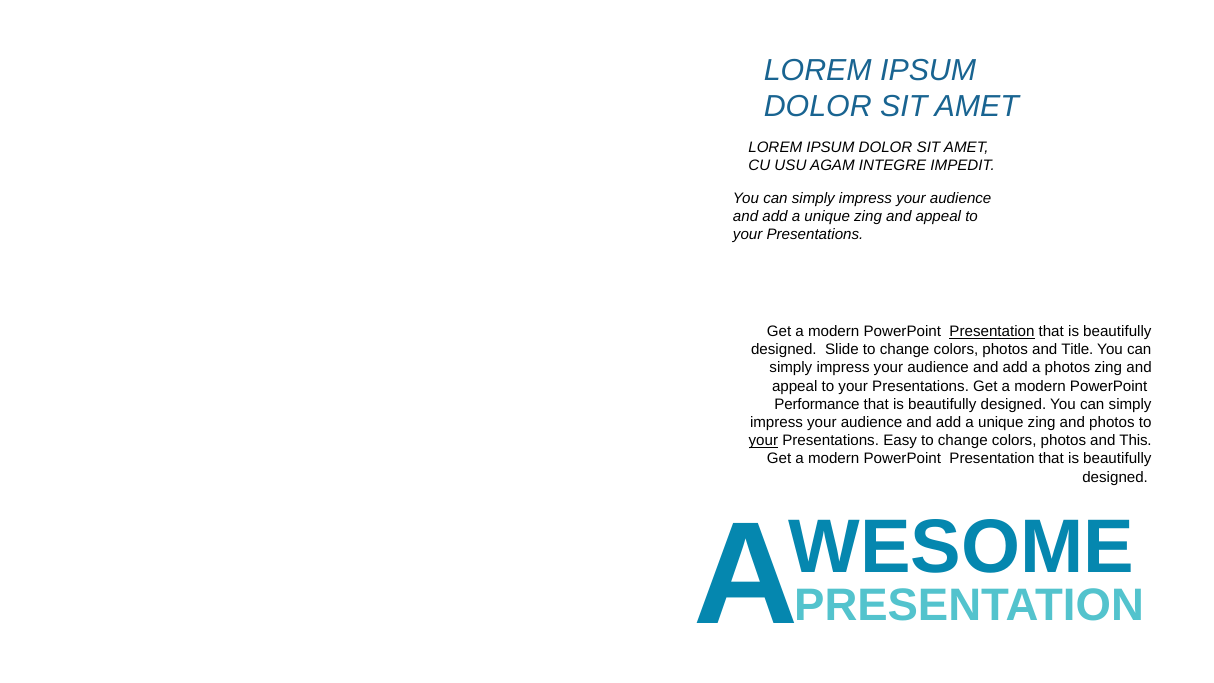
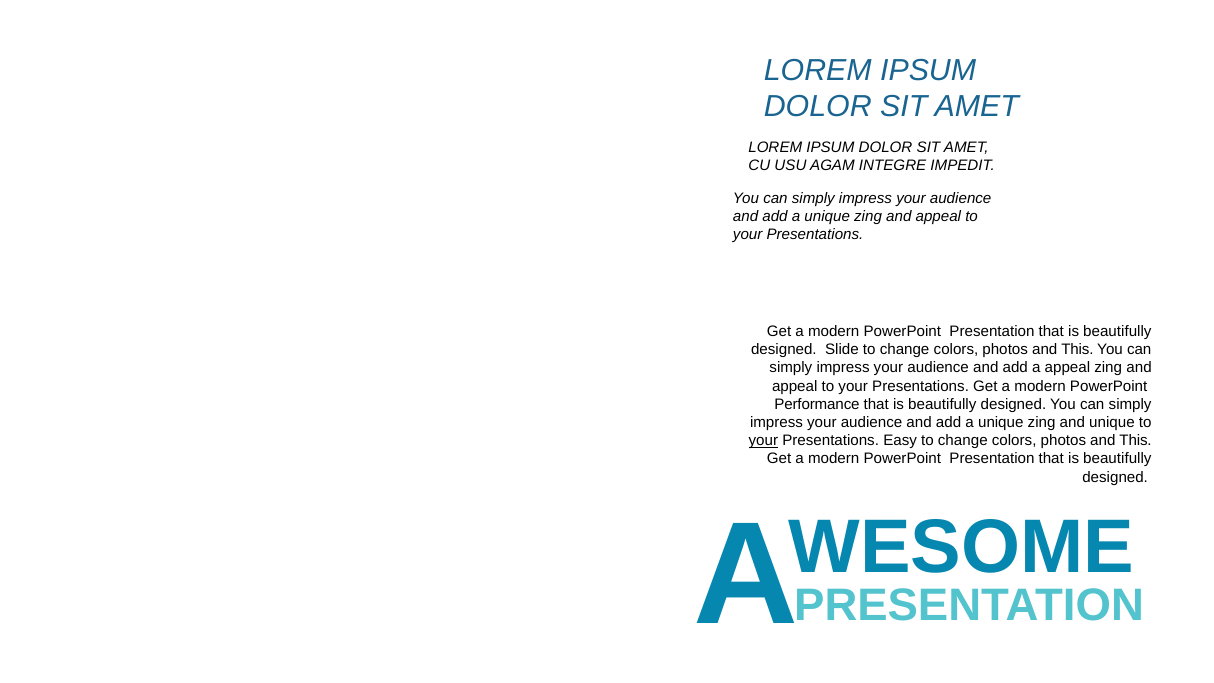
Presentation at (992, 331) underline: present -> none
Title at (1077, 350): Title -> This
a photos: photos -> appeal
and photos: photos -> unique
